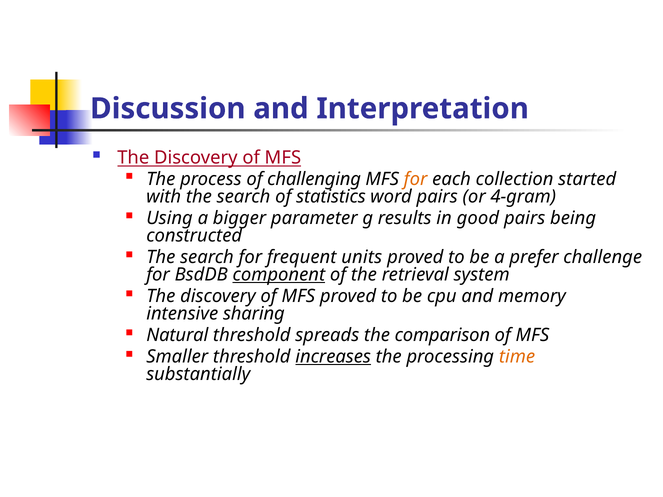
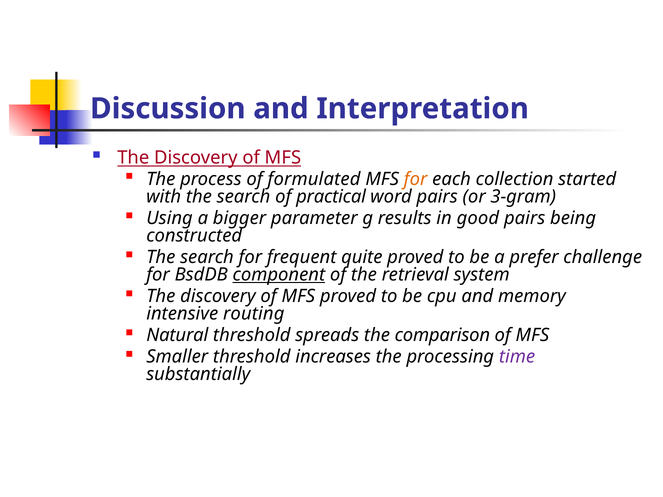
challenging: challenging -> formulated
statistics: statistics -> practical
4-gram: 4-gram -> 3-gram
units: units -> quite
sharing: sharing -> routing
increases underline: present -> none
time colour: orange -> purple
